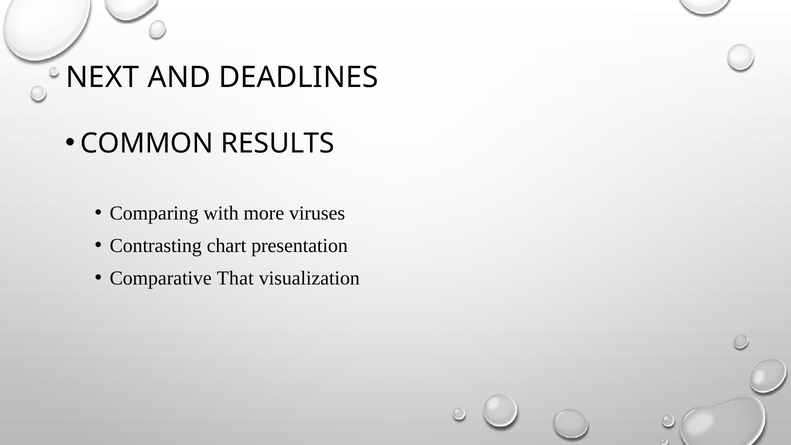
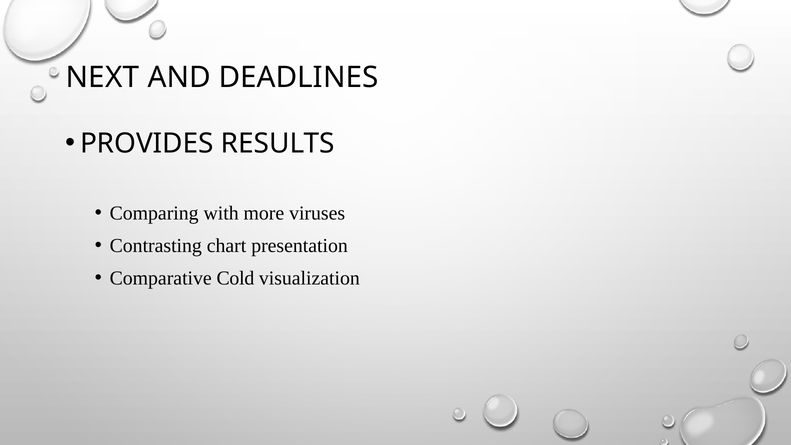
COMMON: COMMON -> PROVIDES
That: That -> Cold
